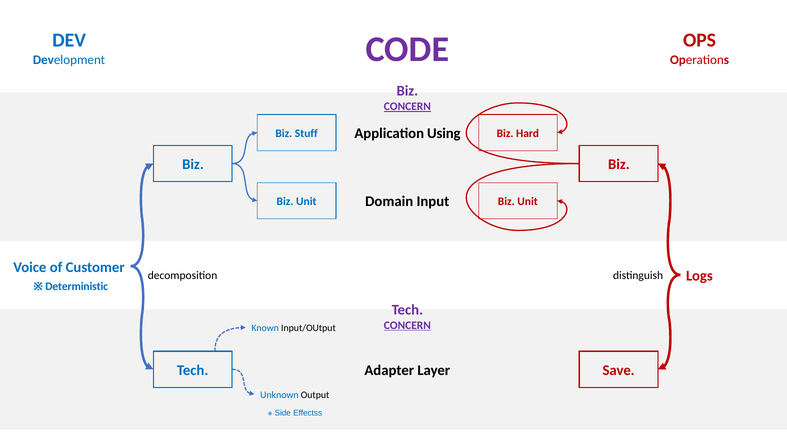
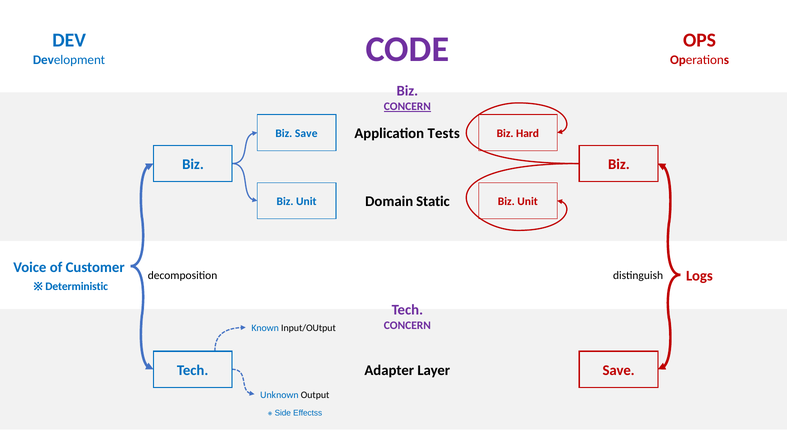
Using: Using -> Tests
Stuff at (306, 133): Stuff -> Save
Input: Input -> Static
CONCERN at (407, 325) underline: present -> none
